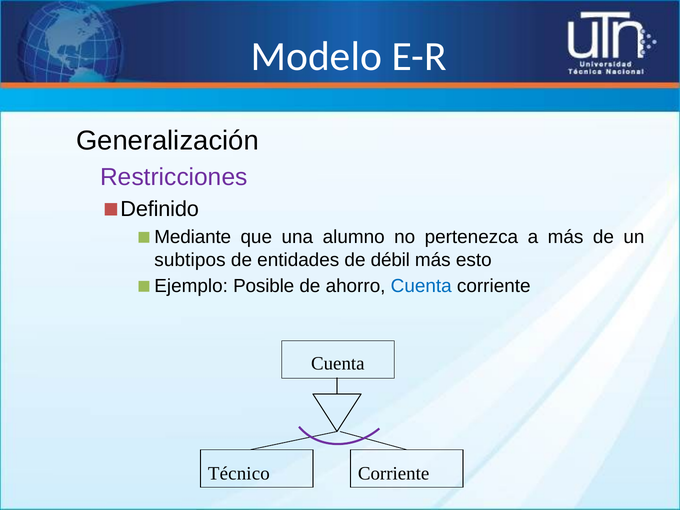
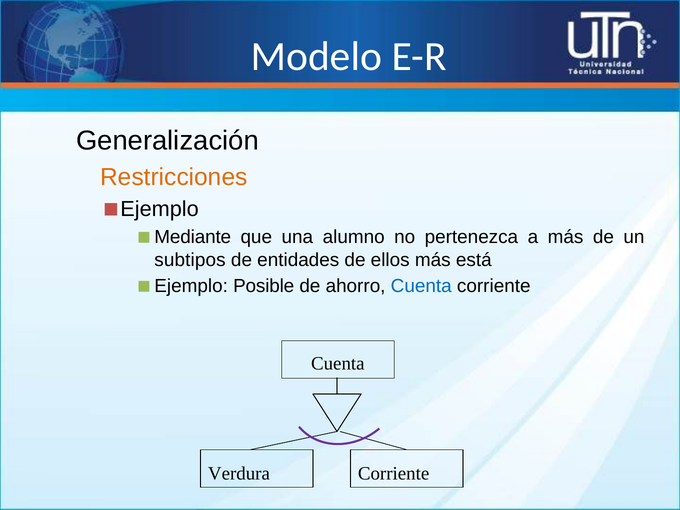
Restricciones colour: purple -> orange
Definido at (160, 209): Definido -> Ejemplo
débil: débil -> ellos
esto: esto -> está
Técnico: Técnico -> Verdura
